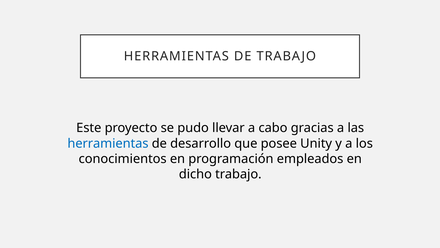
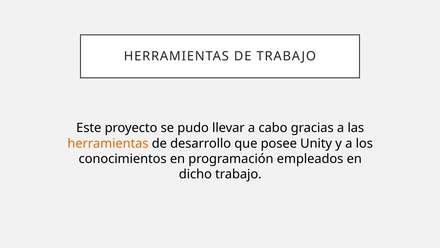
herramientas at (108, 143) colour: blue -> orange
